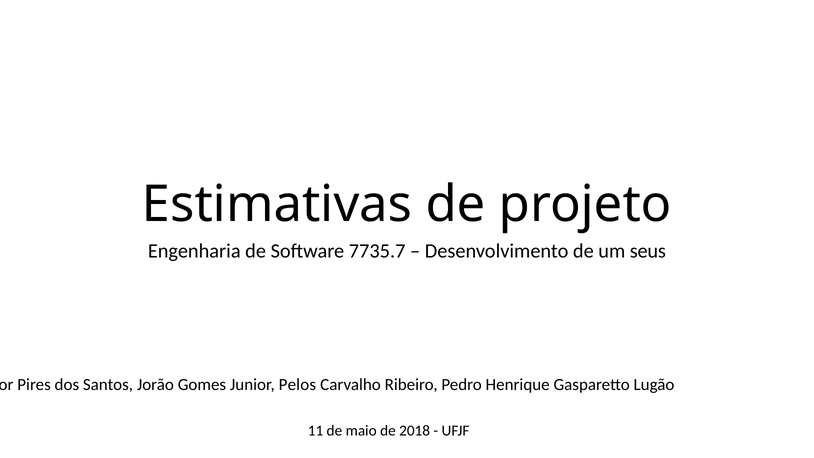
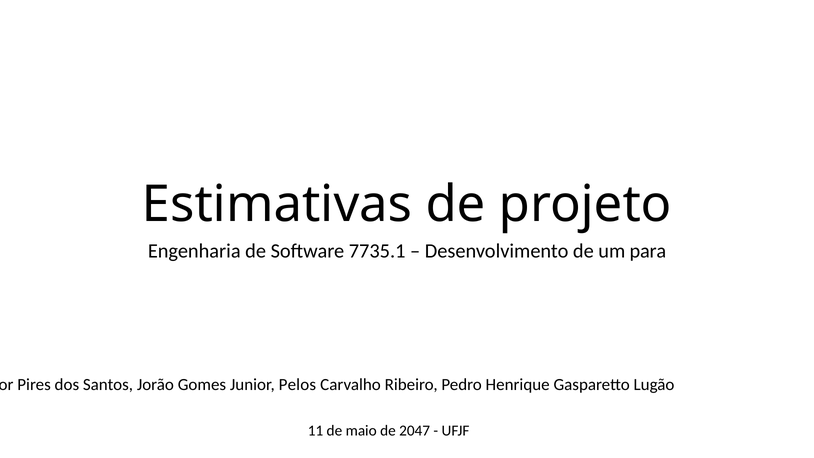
7735.7: 7735.7 -> 7735.1
seus: seus -> para
2018: 2018 -> 2047
